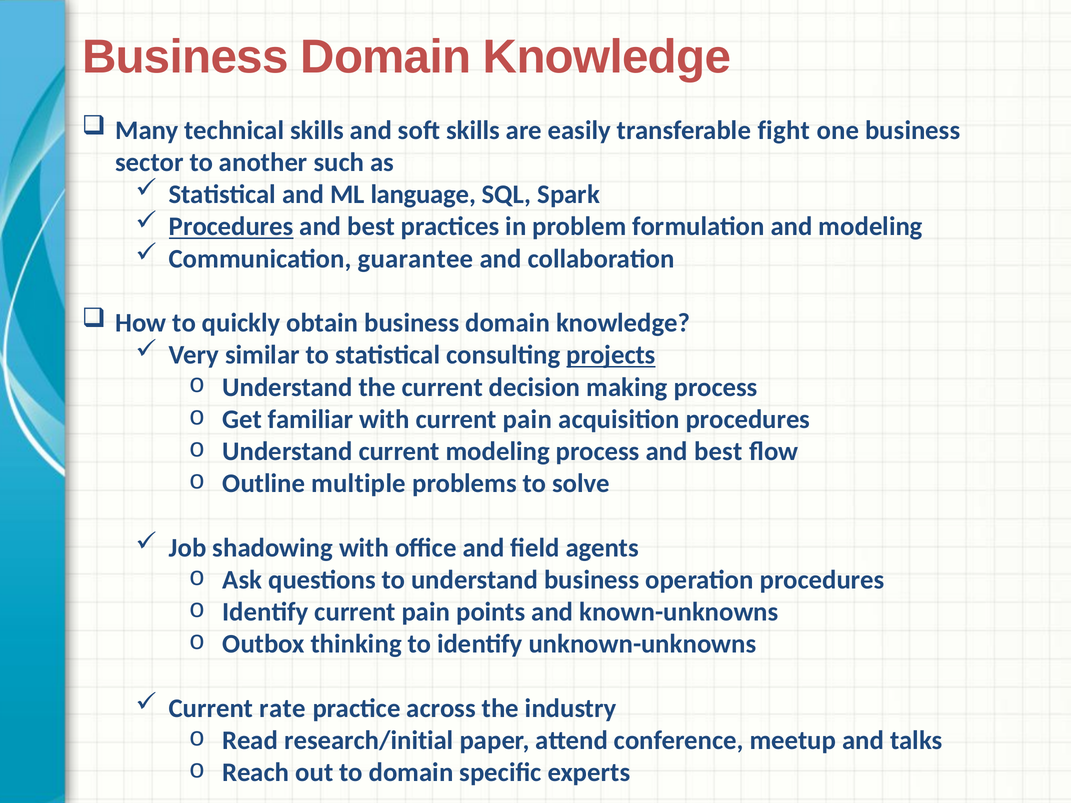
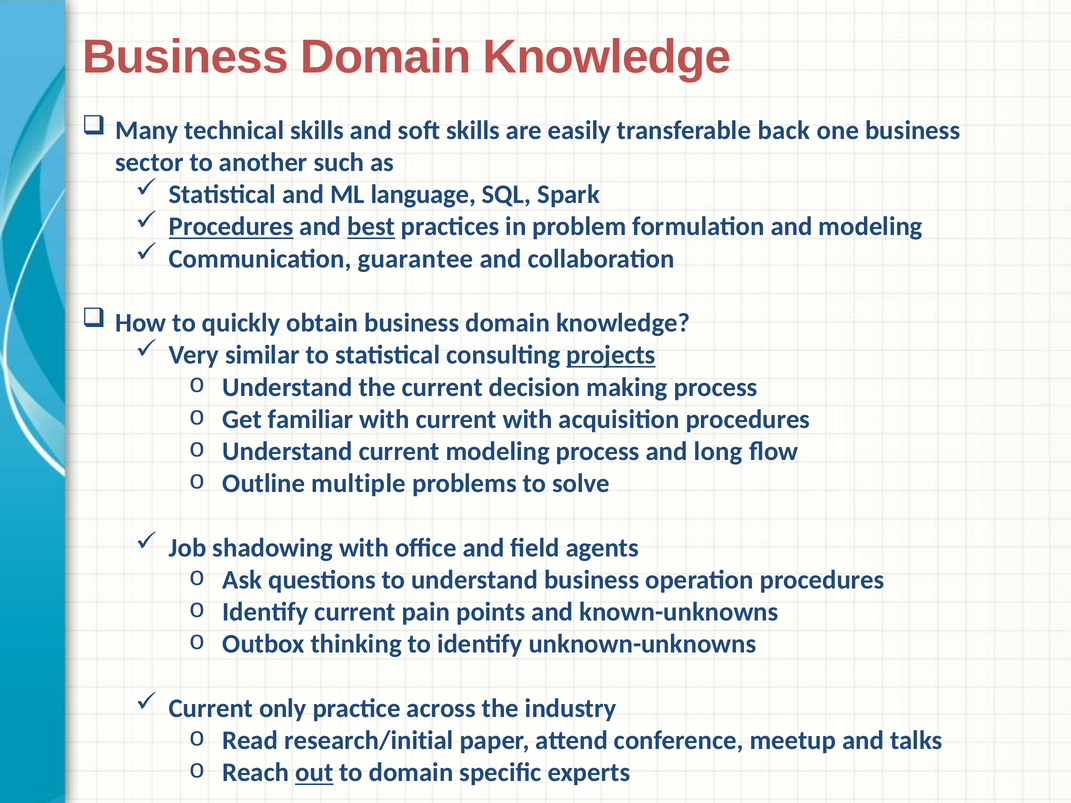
fight: fight -> back
best at (371, 227) underline: none -> present
with current pain: pain -> with
process and best: best -> long
rate: rate -> only
out underline: none -> present
